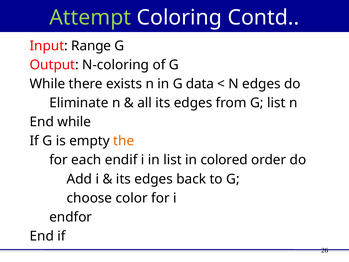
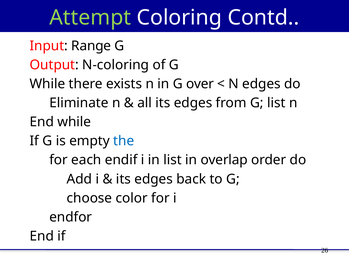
data: data -> over
the colour: orange -> blue
colored: colored -> overlap
